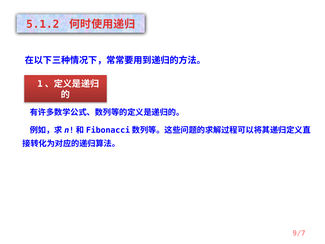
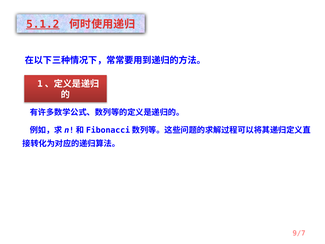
5.1.2 underline: none -> present
